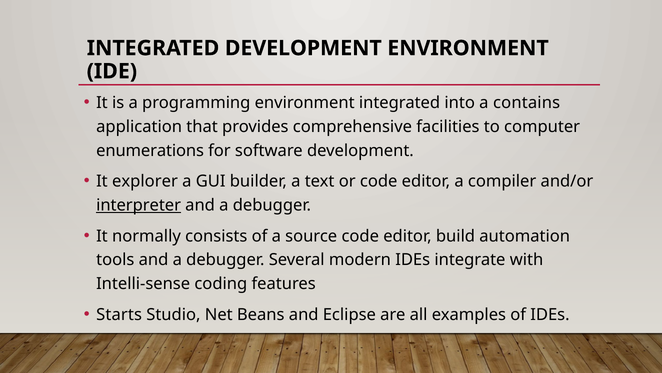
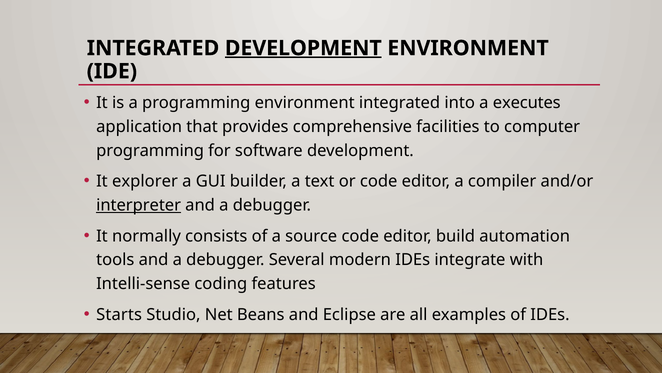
DEVELOPMENT at (303, 48) underline: none -> present
contains: contains -> executes
enumerations at (150, 150): enumerations -> programming
